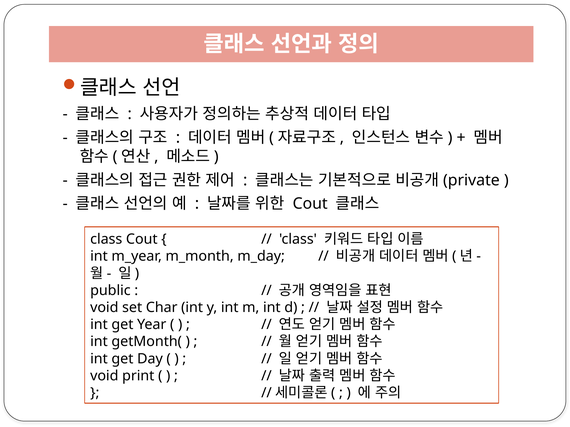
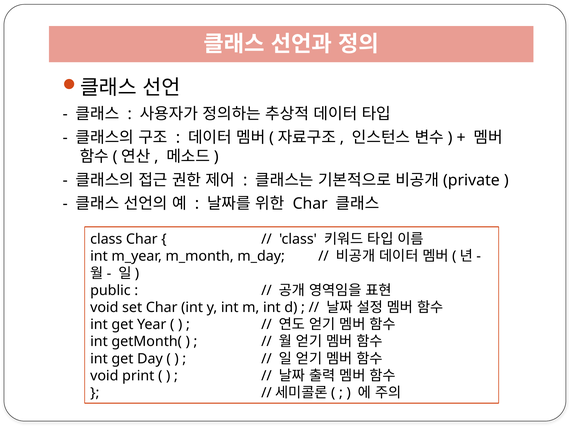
Cout at (310, 204): Cout -> Char
class Cout: Cout -> Char
